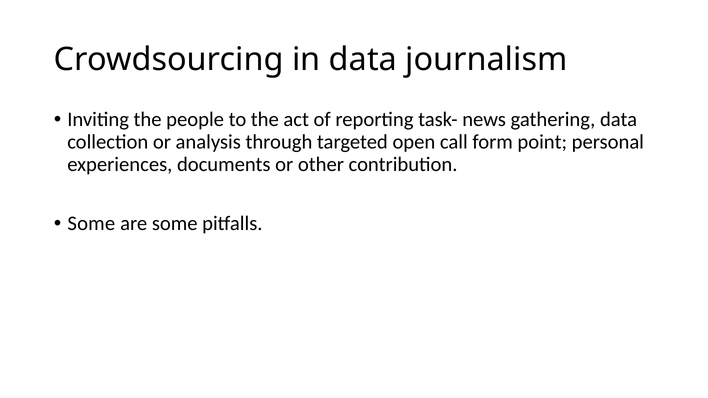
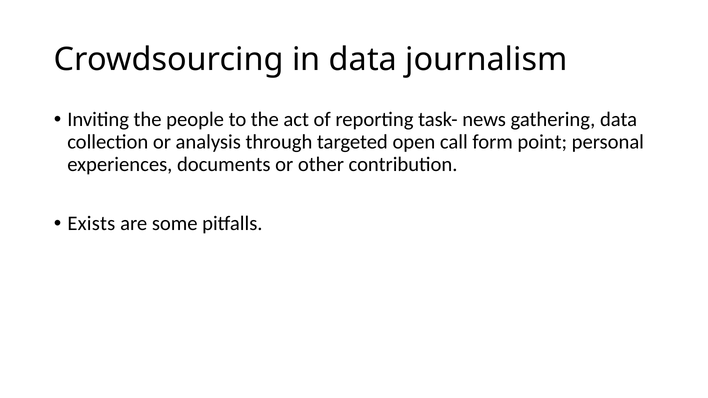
Some at (91, 224): Some -> Exists
